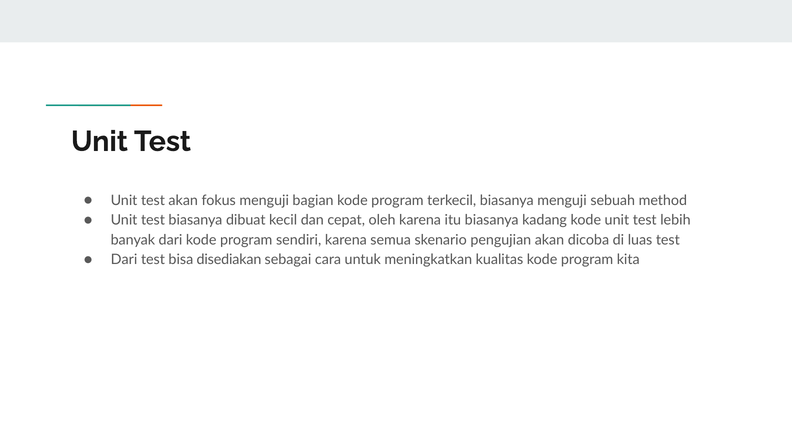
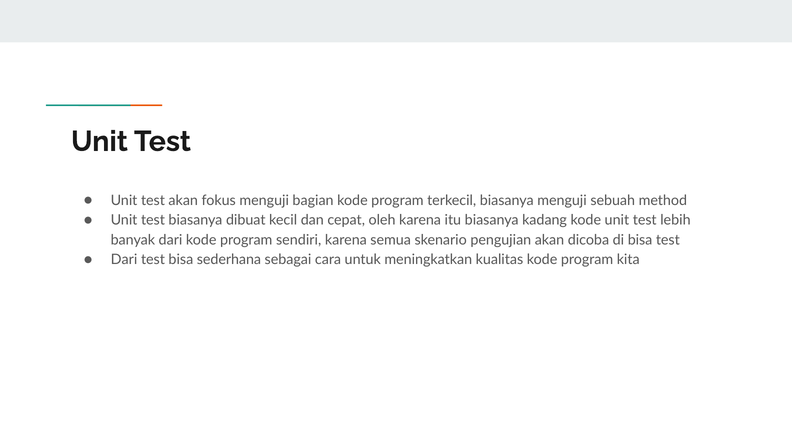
di luas: luas -> bisa
disediakan: disediakan -> sederhana
